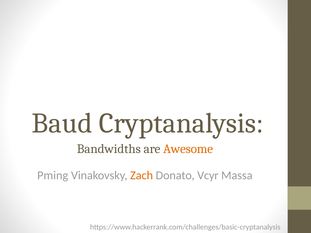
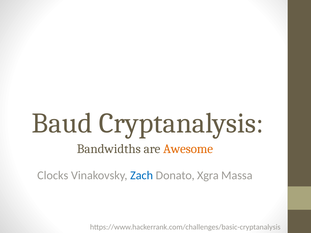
Pming: Pming -> Clocks
Zach colour: orange -> blue
Vcyr: Vcyr -> Xgra
